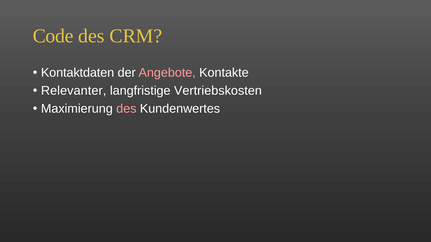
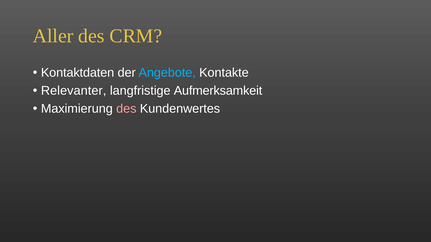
Code: Code -> Aller
Angebote colour: pink -> light blue
Vertriebskosten: Vertriebskosten -> Aufmerksamkeit
